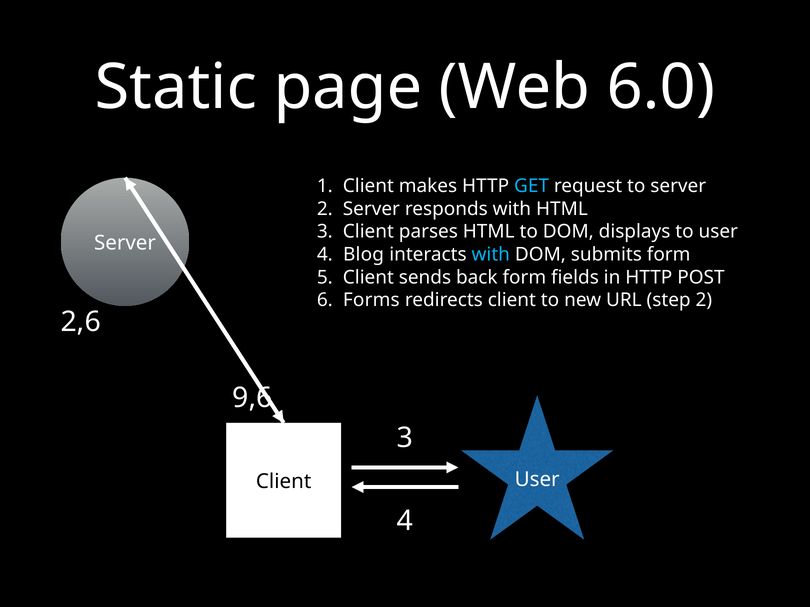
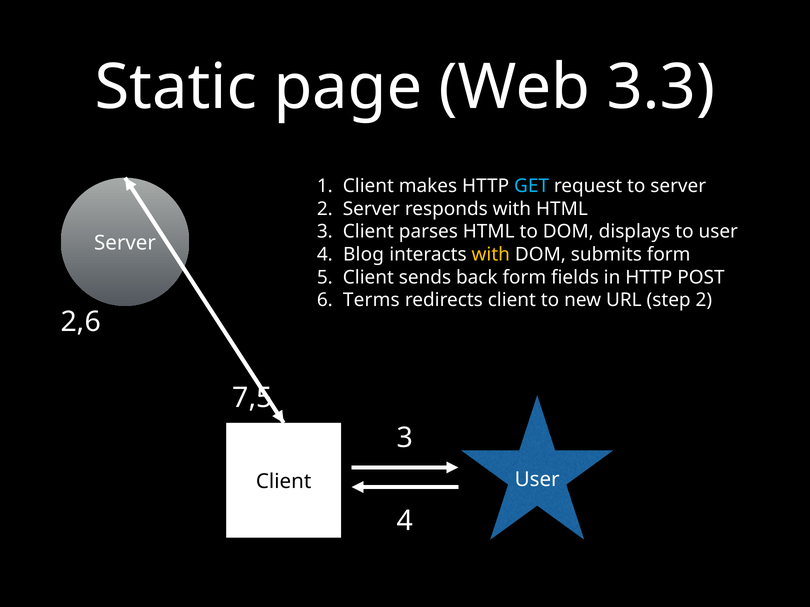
6.0: 6.0 -> 3.3
with at (491, 255) colour: light blue -> yellow
Forms: Forms -> Terms
9,6: 9,6 -> 7,5
